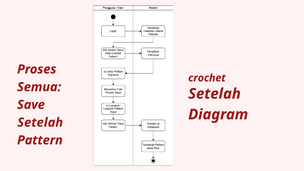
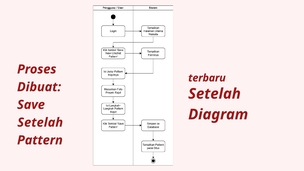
crochet: crochet -> terbaru
Semua: Semua -> Dibuat
